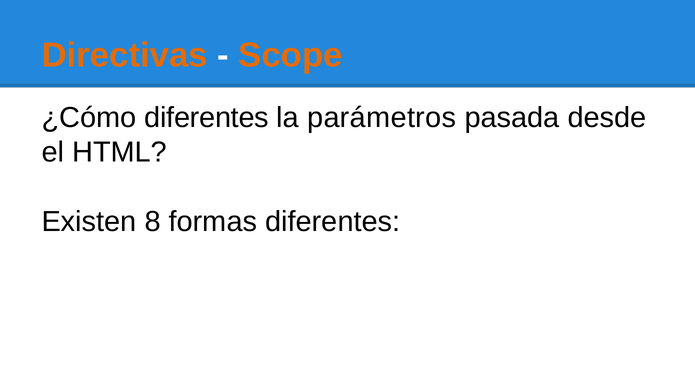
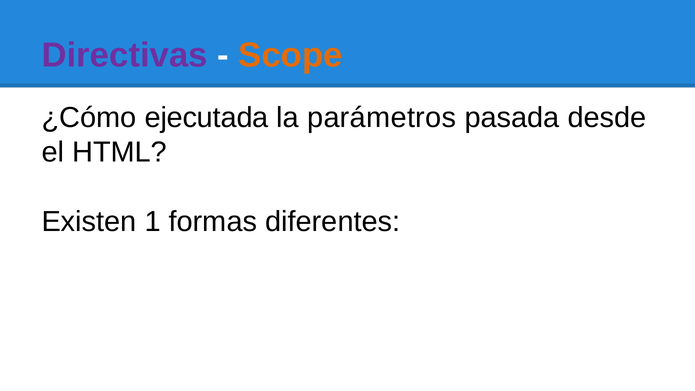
Directivas colour: orange -> purple
¿Cómo diferentes: diferentes -> ejecutada
8: 8 -> 1
